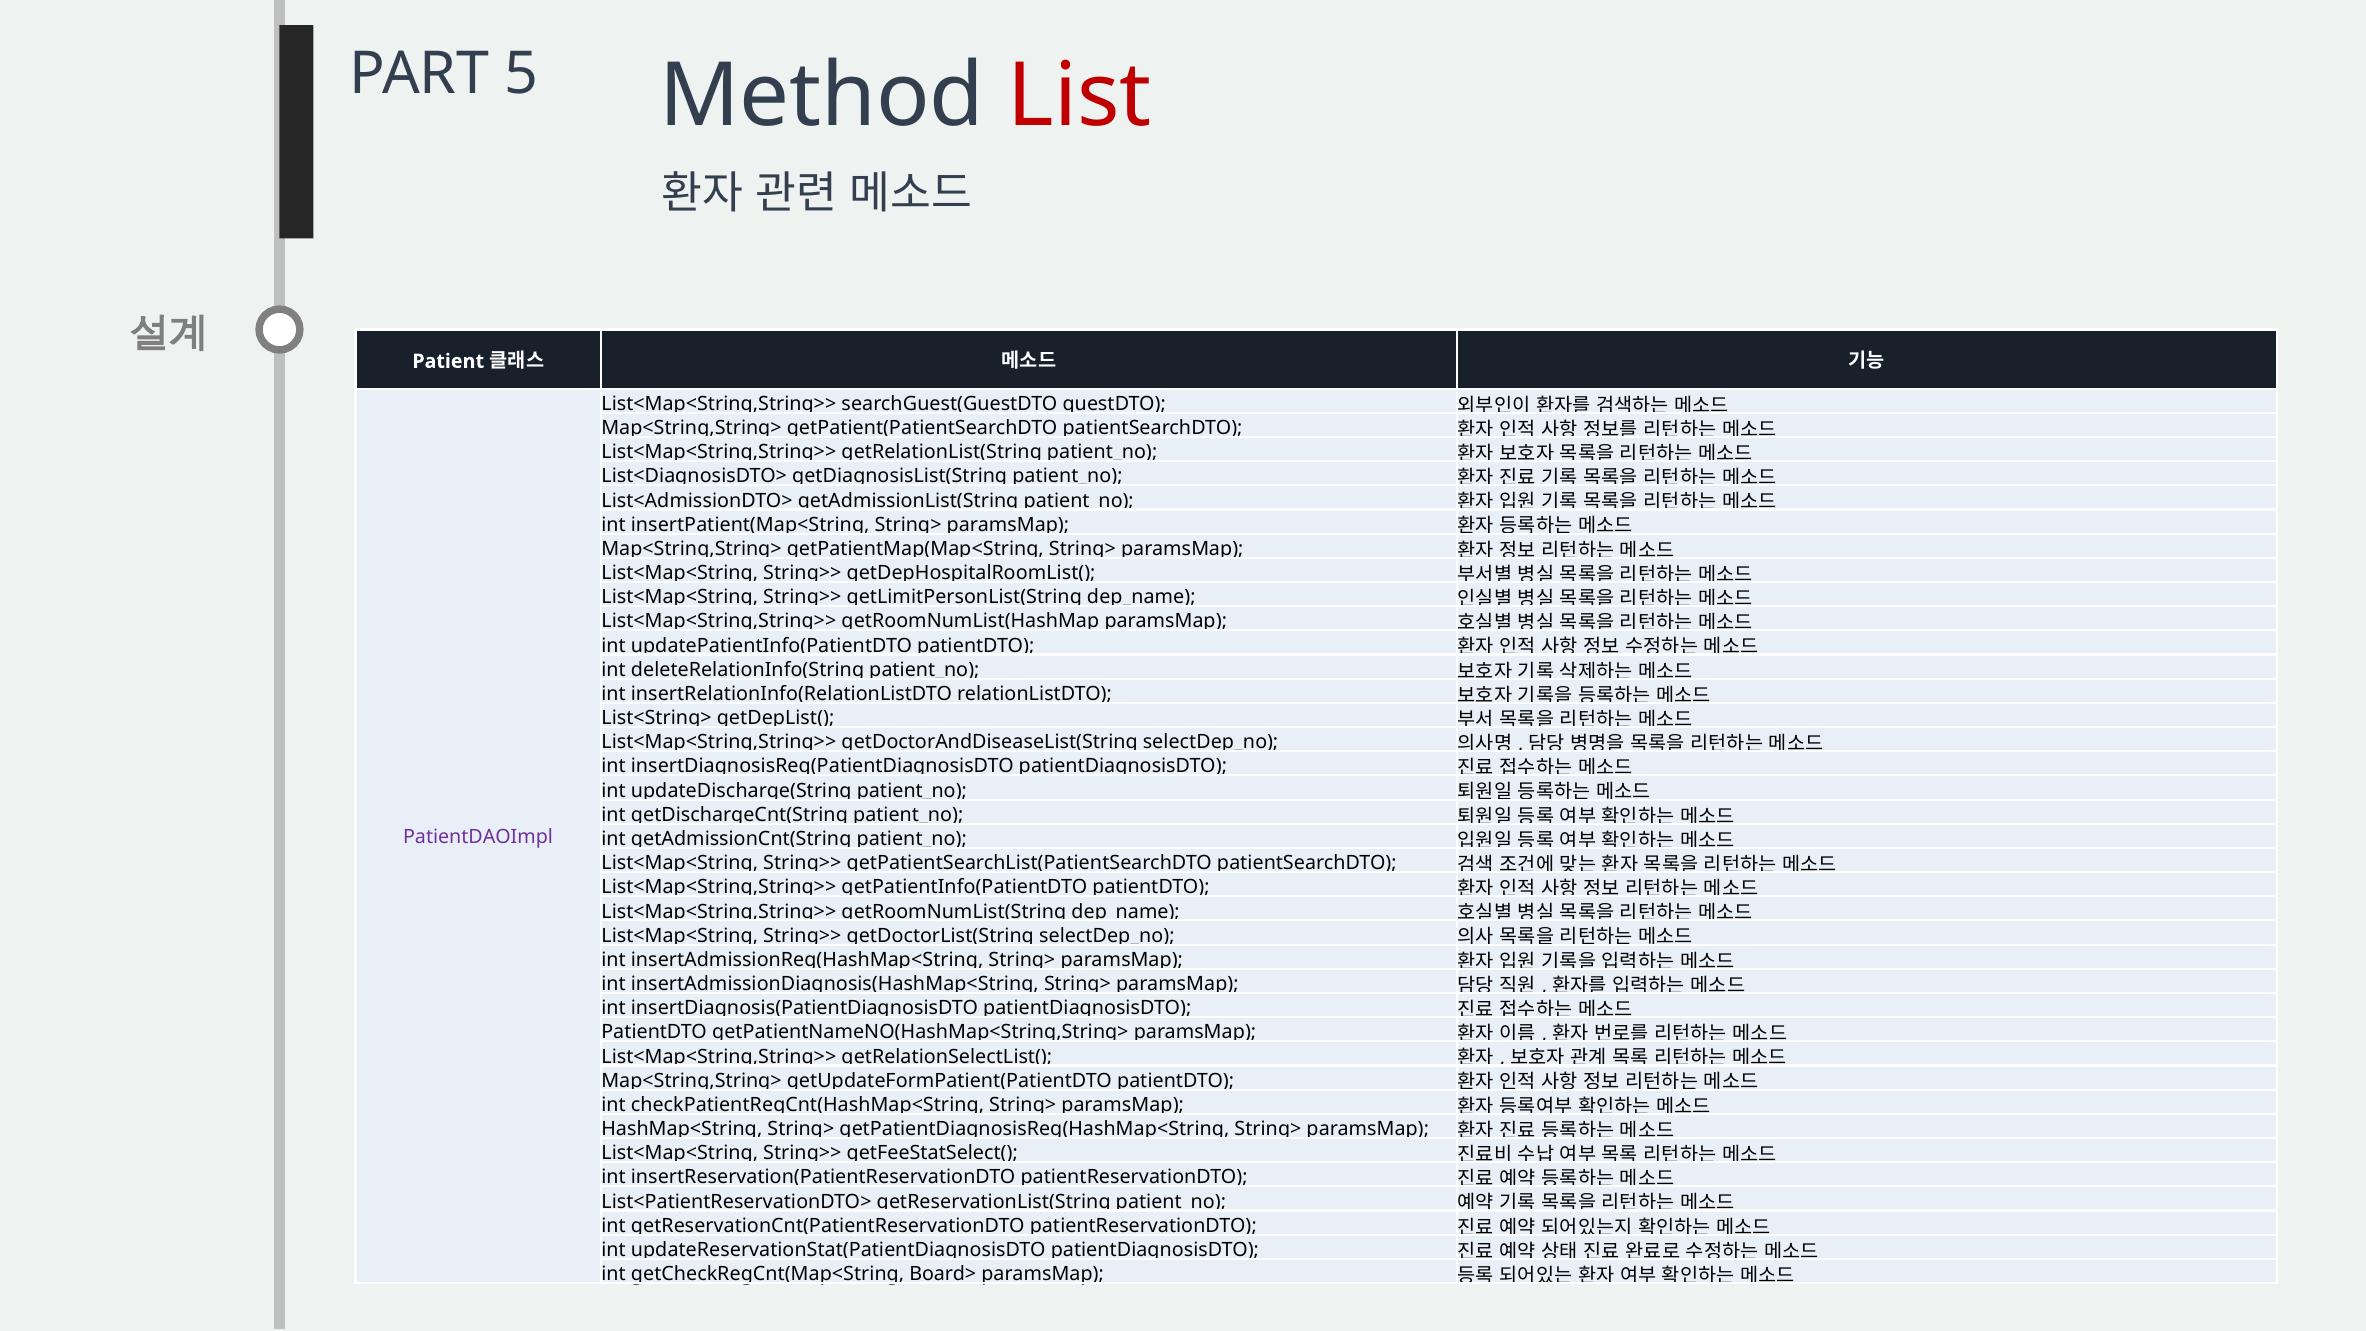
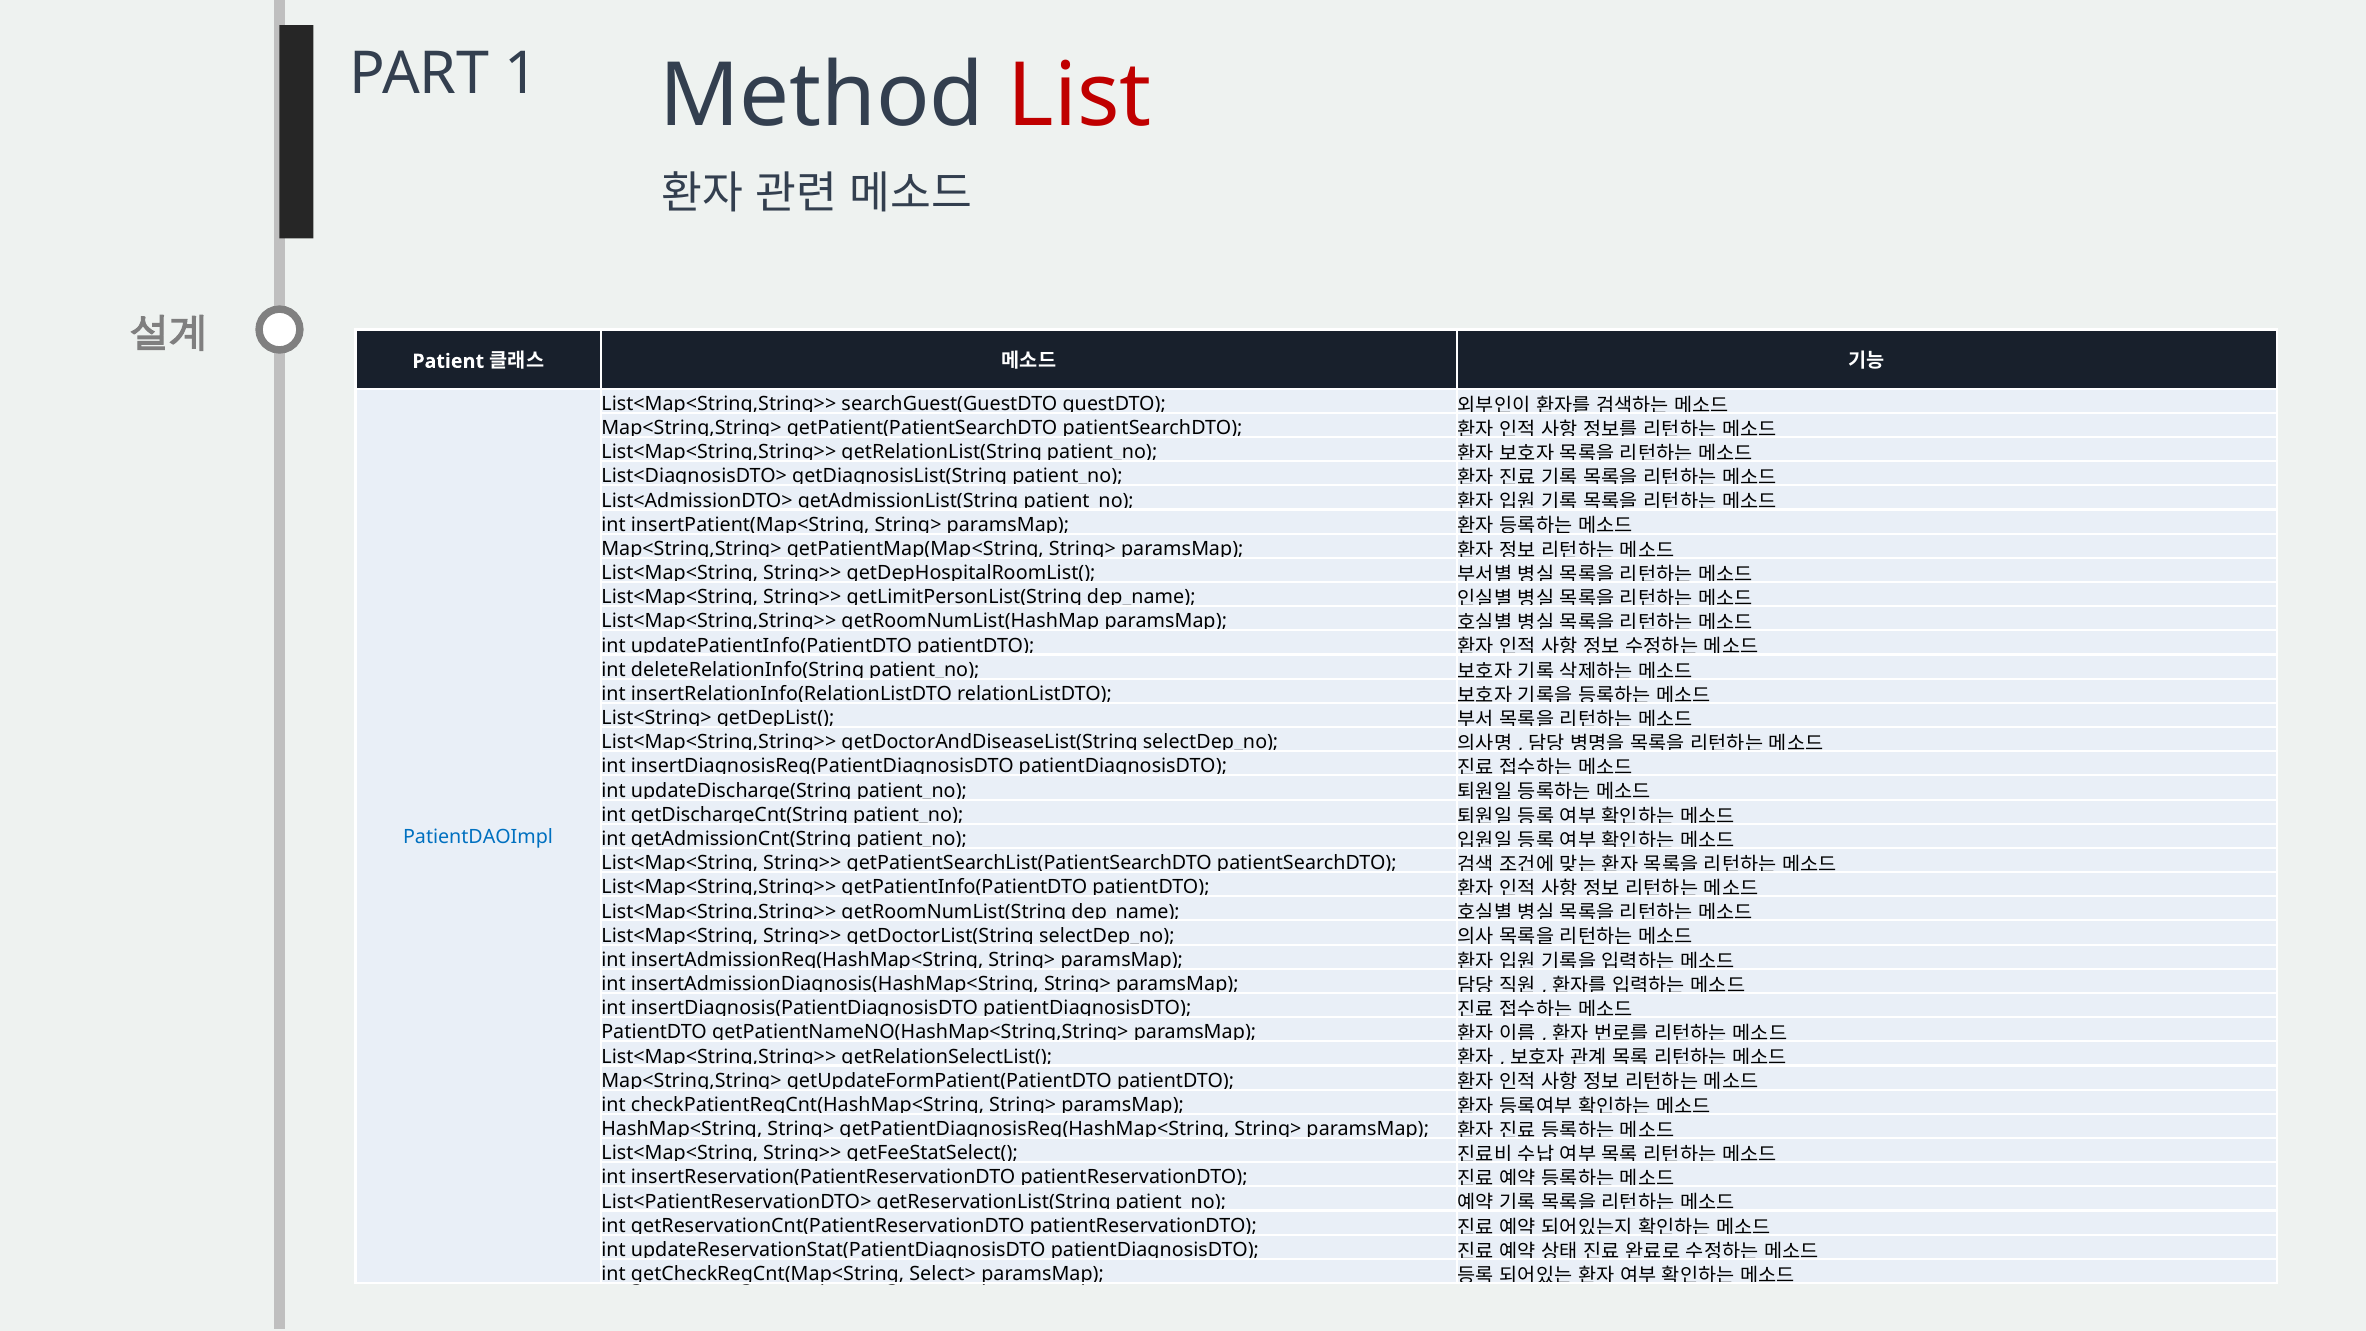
5: 5 -> 1
PatientDAOImpl colour: purple -> blue
Board>: Board> -> Select>
